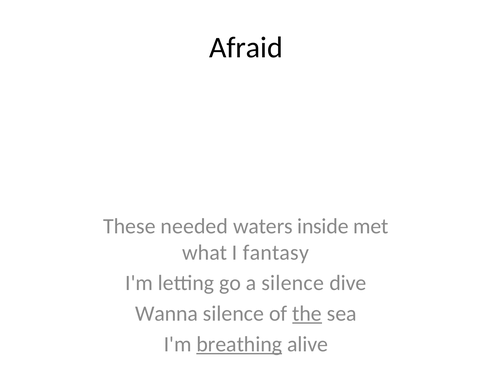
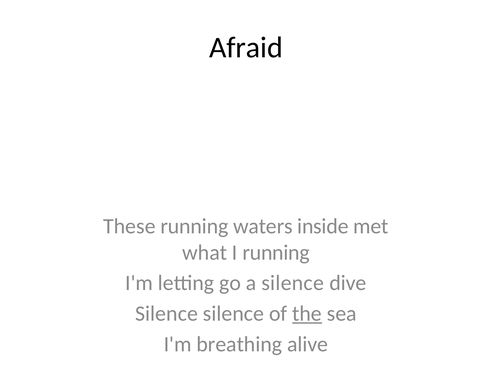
These needed: needed -> running
I fantasy: fantasy -> running
Wanna at (167, 314): Wanna -> Silence
breathing underline: present -> none
